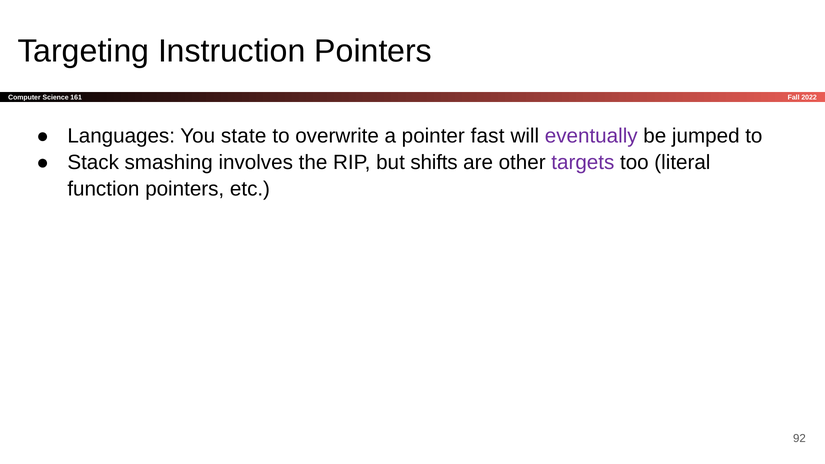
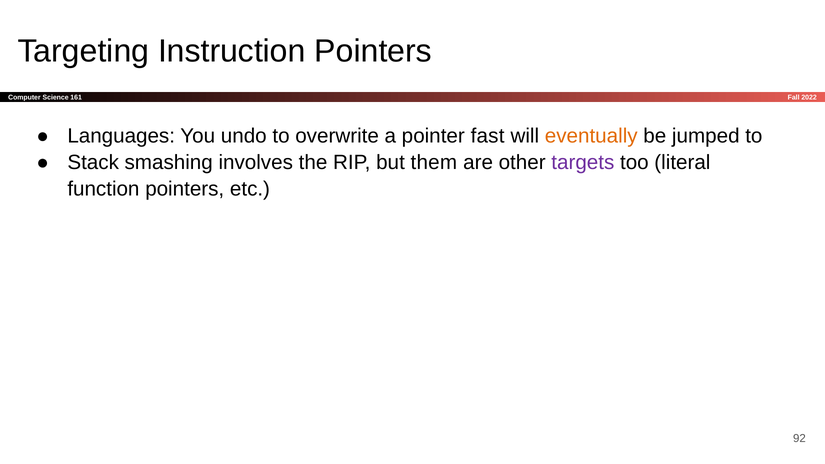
state: state -> undo
eventually colour: purple -> orange
shifts: shifts -> them
